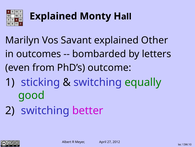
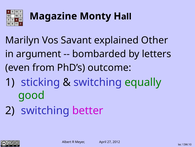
Explained at (53, 16): Explained -> Magazine
outcomes: outcomes -> argument
